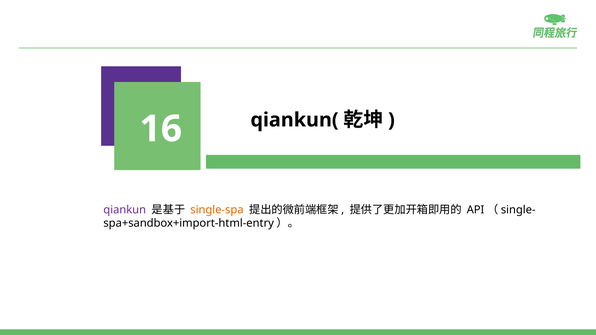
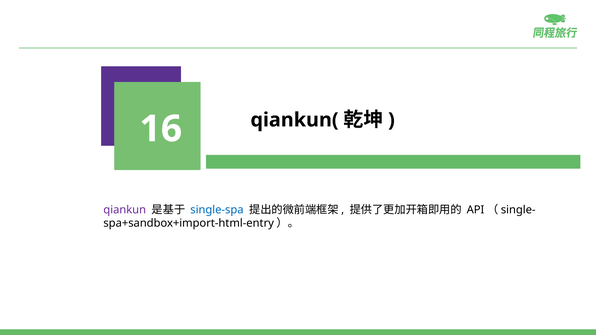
single-spa colour: orange -> blue
